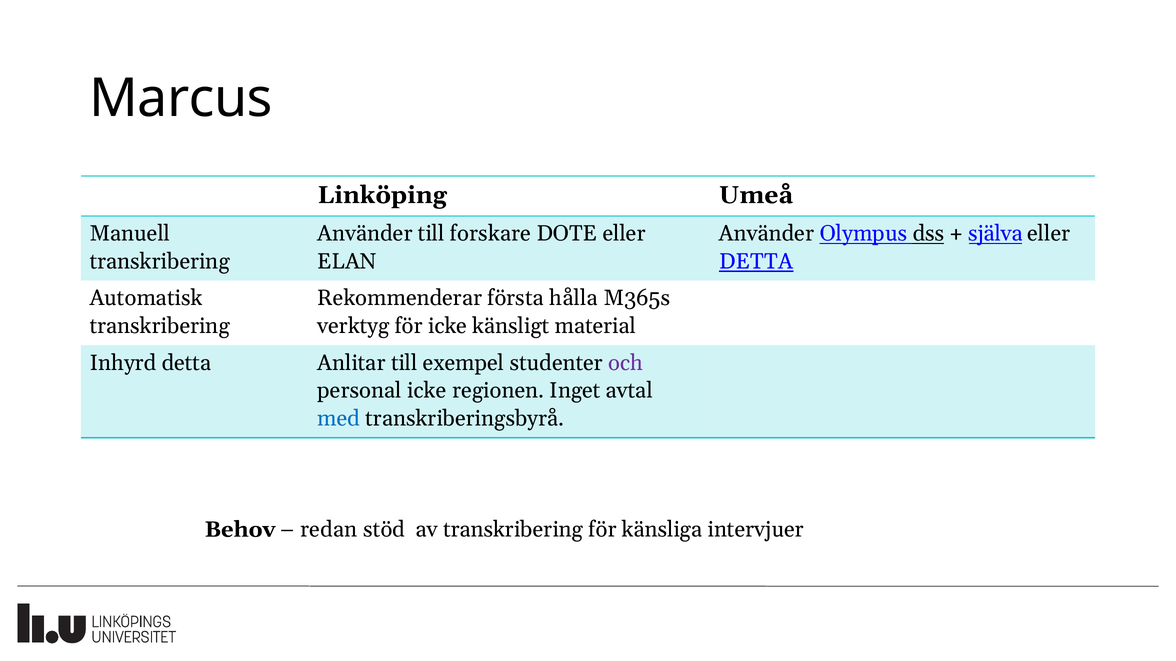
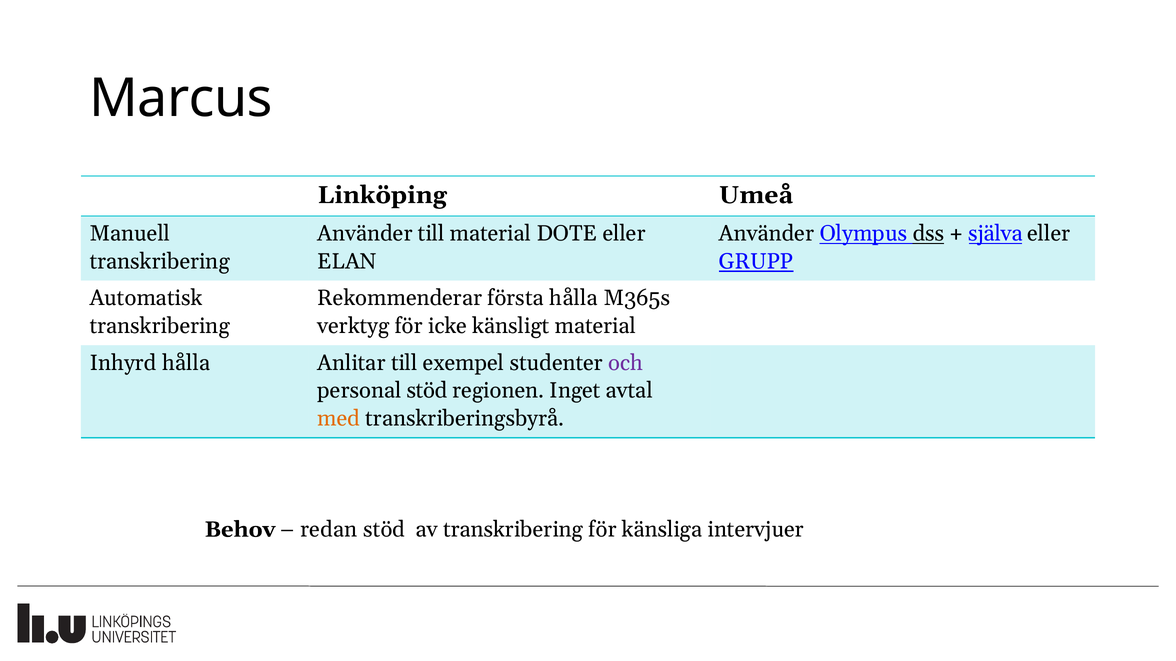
till forskare: forskare -> material
DETTA at (756, 262): DETTA -> GRUPP
Inhyrd detta: detta -> hålla
personal icke: icke -> stöd
med colour: blue -> orange
